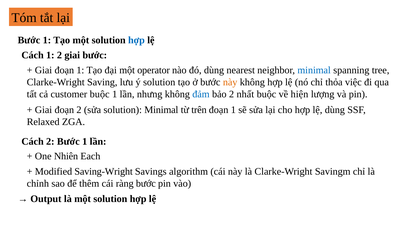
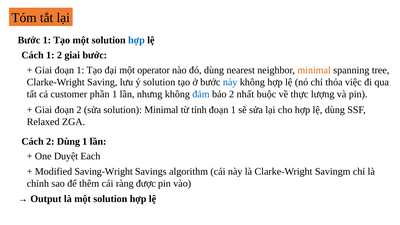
minimal at (314, 70) colour: blue -> orange
này at (230, 82) colour: orange -> blue
customer buộc: buộc -> phần
hiện: hiện -> thực
trên: trên -> tính
2 Bước: Bước -> Dùng
Nhiên: Nhiên -> Duyệt
ràng bước: bước -> được
